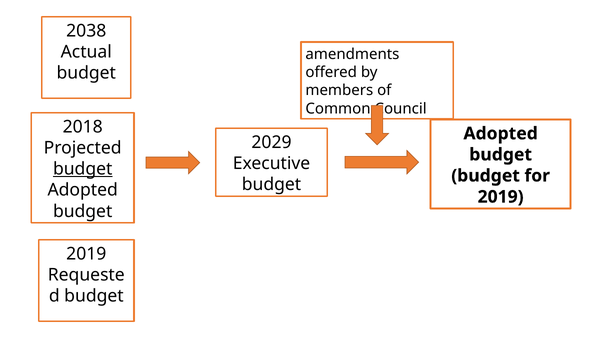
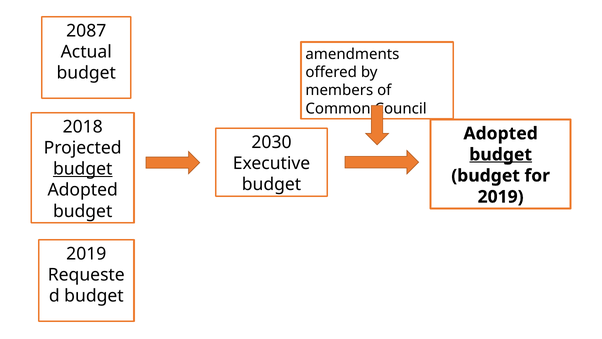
2038: 2038 -> 2087
2029: 2029 -> 2030
budget at (501, 154) underline: none -> present
